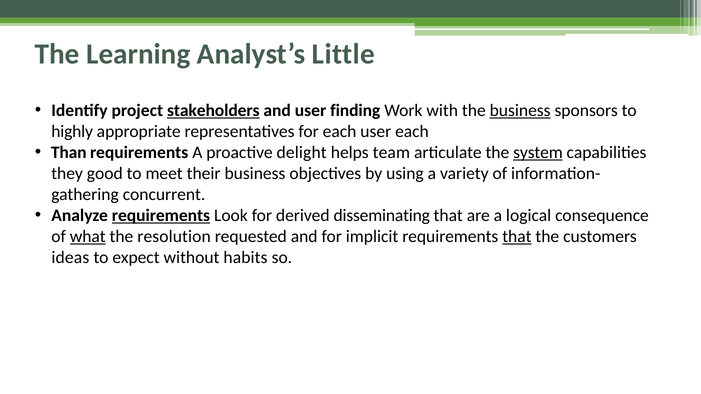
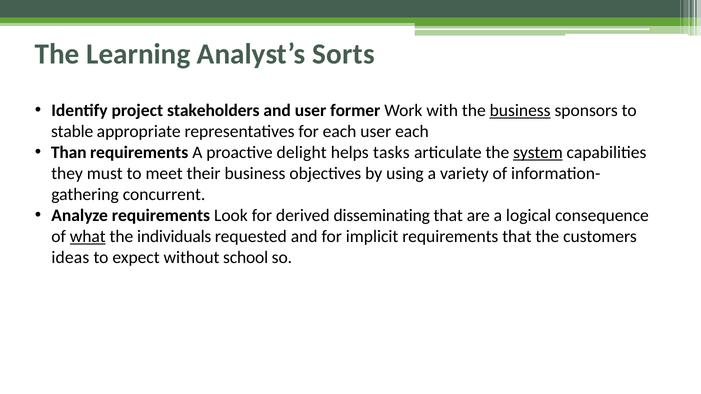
Little: Little -> Sorts
stakeholders underline: present -> none
finding: finding -> former
highly: highly -> stable
team: team -> tasks
good: good -> must
requirements at (161, 216) underline: present -> none
resolution: resolution -> individuals
that at (517, 237) underline: present -> none
habits: habits -> school
